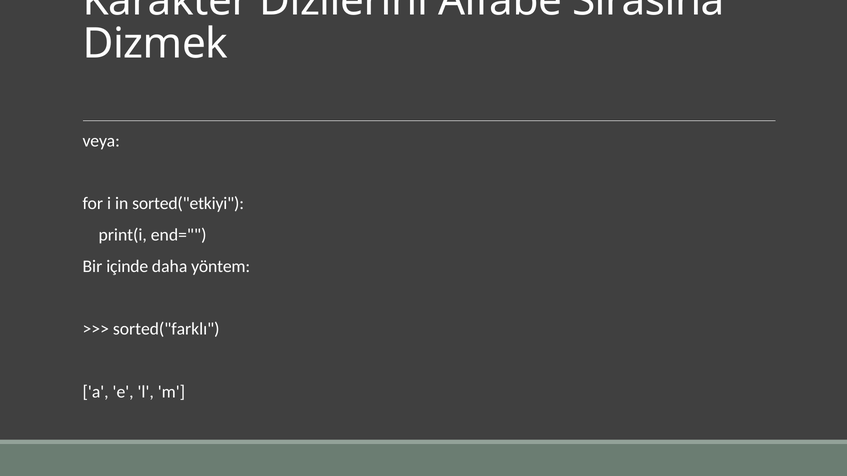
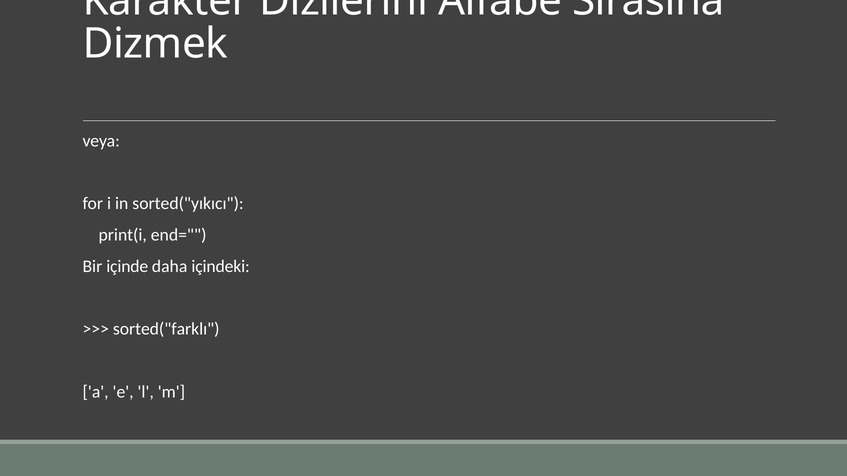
sorted("etkiyi: sorted("etkiyi -> sorted("yıkıcı
yöntem: yöntem -> içindeki
